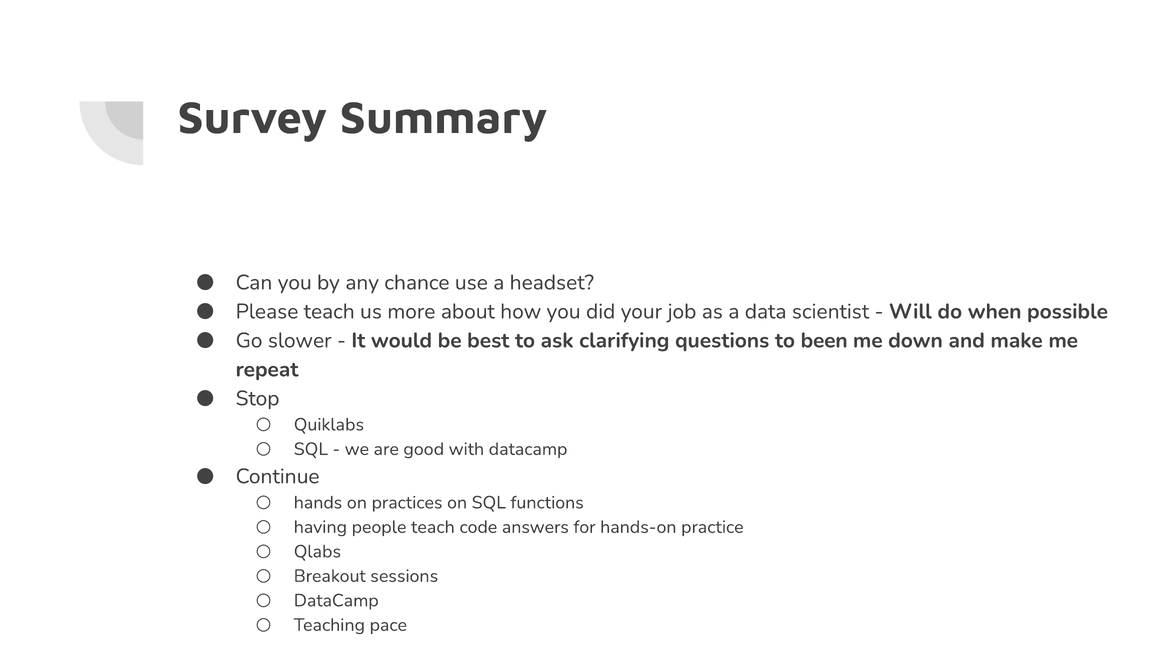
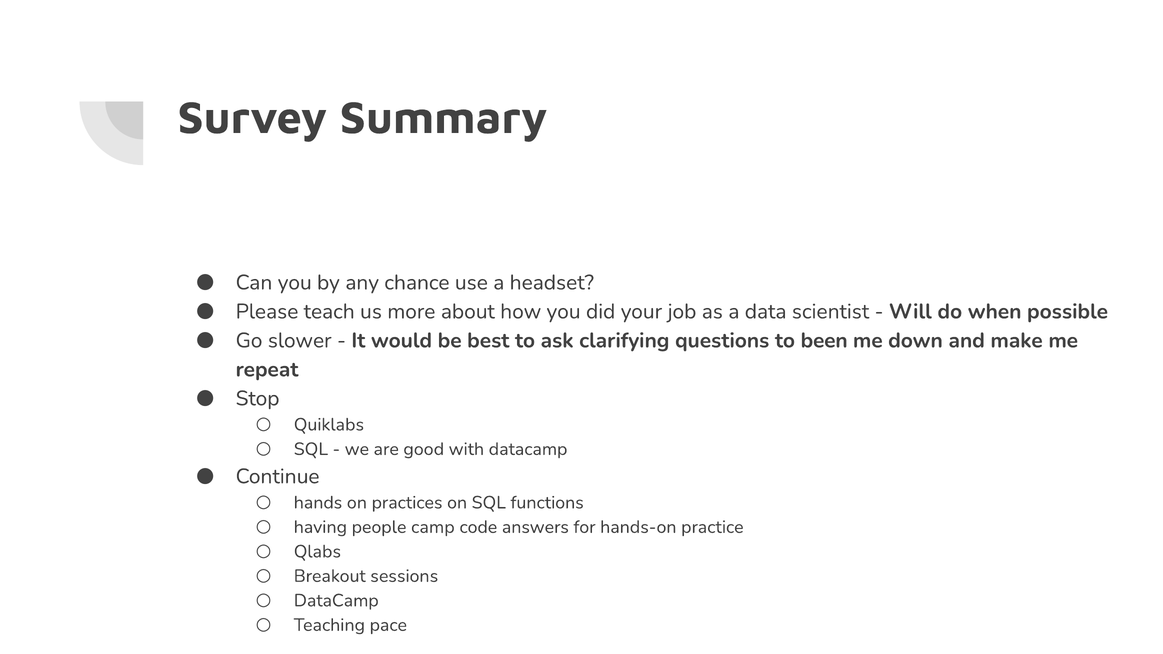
people teach: teach -> camp
